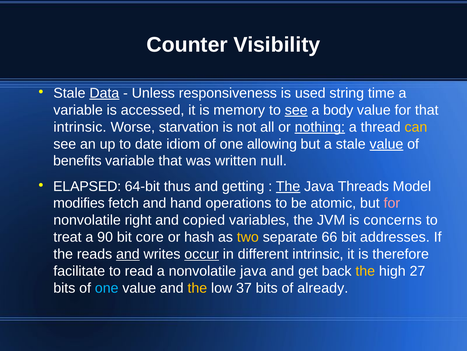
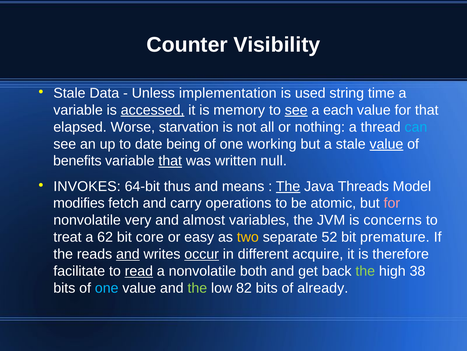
Data underline: present -> none
responsiveness: responsiveness -> implementation
accessed underline: none -> present
body: body -> each
intrinsic at (80, 127): intrinsic -> elapsed
nothing underline: present -> none
can colour: yellow -> light blue
idiom: idiom -> being
allowing: allowing -> working
that at (170, 161) underline: none -> present
ELAPSED: ELAPSED -> INVOKES
getting: getting -> means
hand: hand -> carry
right: right -> very
copied: copied -> almost
90: 90 -> 62
hash: hash -> easy
66: 66 -> 52
addresses: addresses -> premature
different intrinsic: intrinsic -> acquire
read underline: none -> present
nonvolatile java: java -> both
the at (365, 271) colour: yellow -> light green
27: 27 -> 38
the at (197, 288) colour: yellow -> light green
37: 37 -> 82
